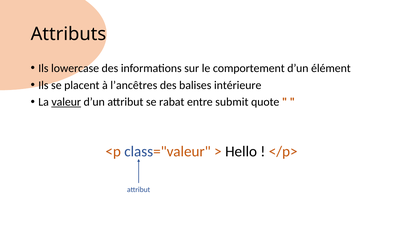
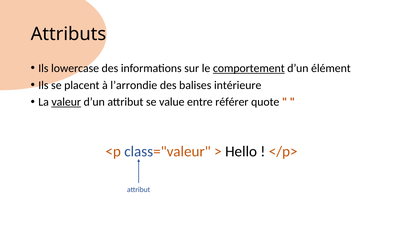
comportement underline: none -> present
l’ancêtres: l’ancêtres -> l’arrondie
rabat: rabat -> value
submit: submit -> référer
